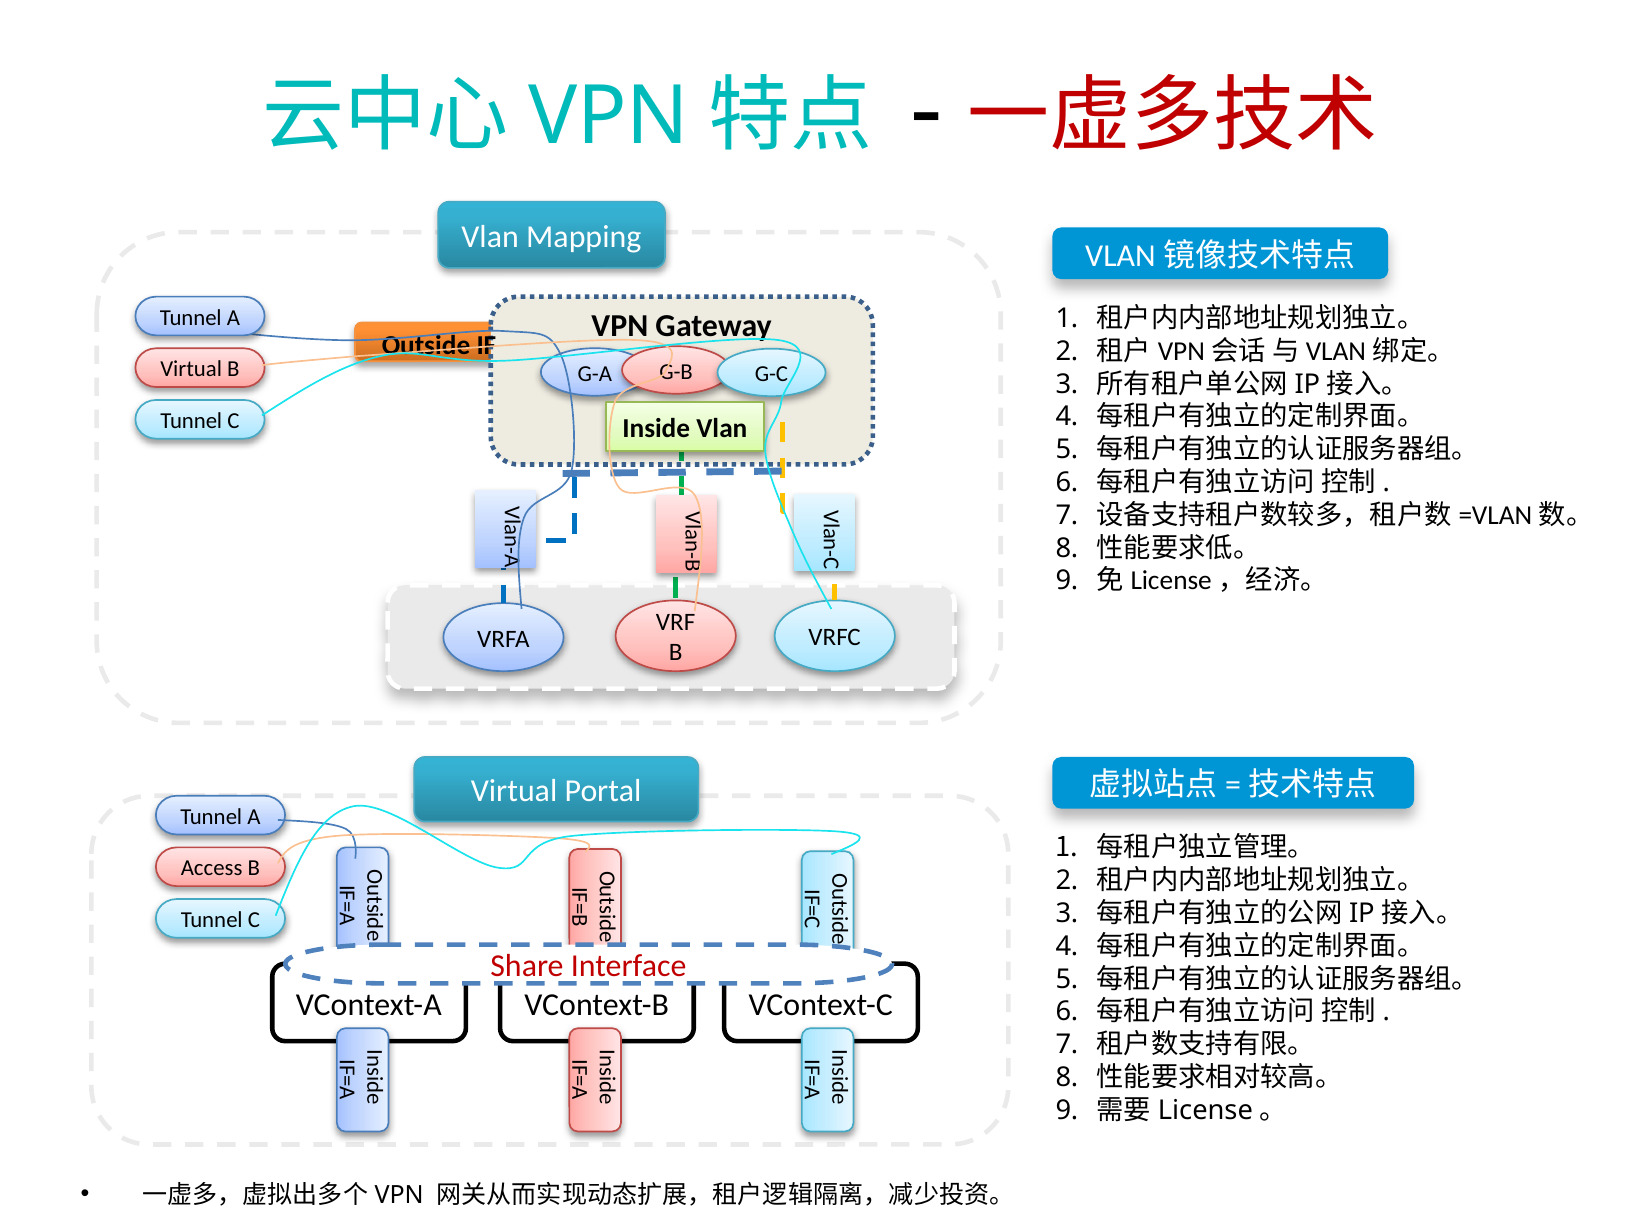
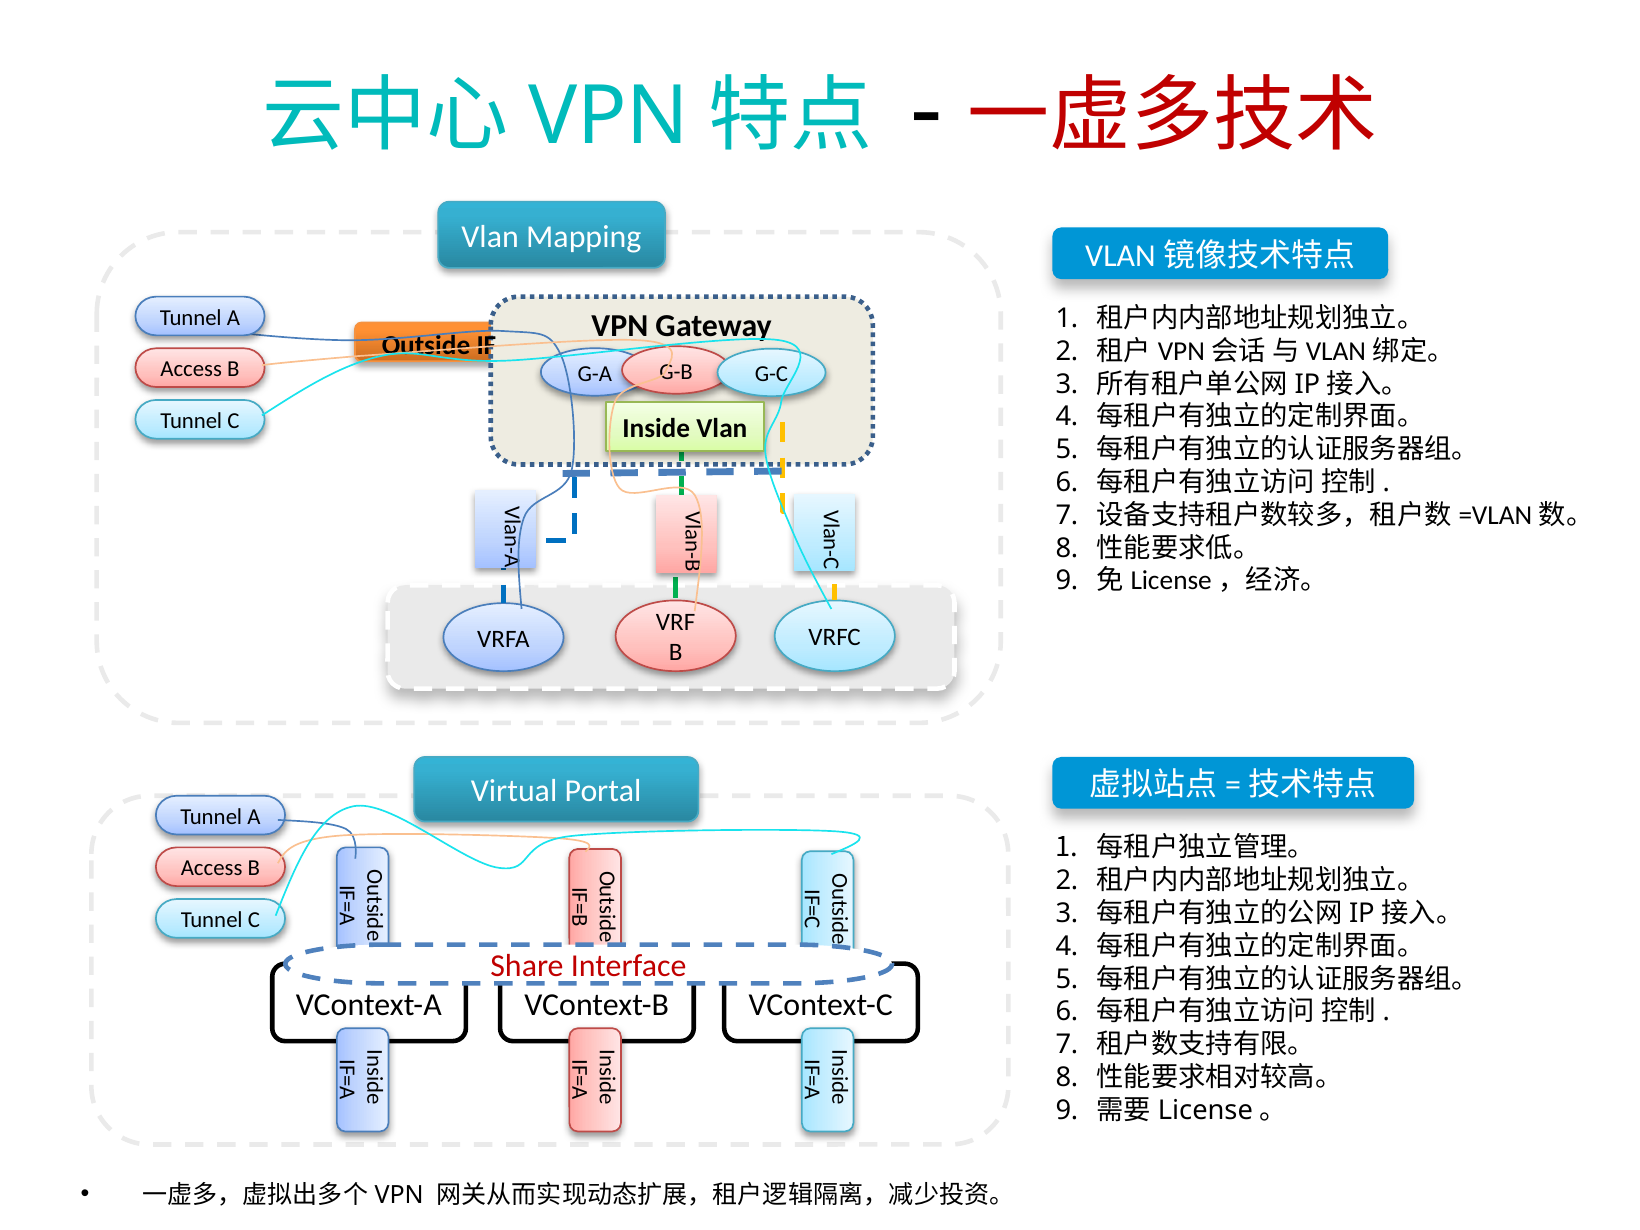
Virtual at (191, 369): Virtual -> Access
